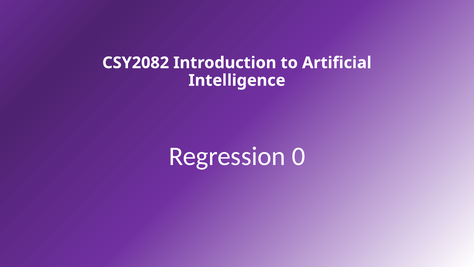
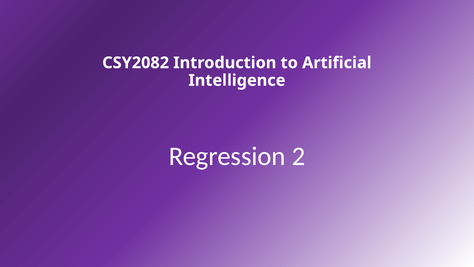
0: 0 -> 2
